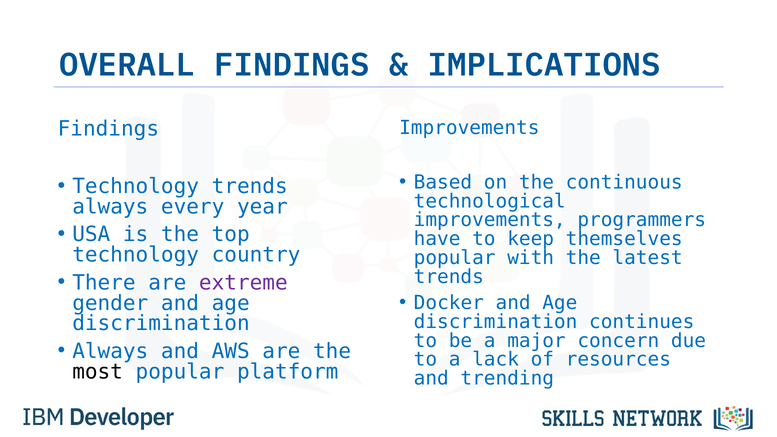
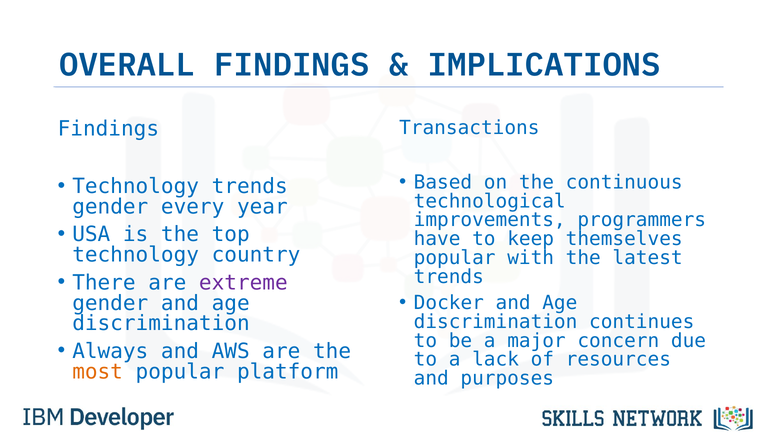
Improvements at (469, 128): Improvements -> Transactions
always at (110, 207): always -> gender
most colour: black -> orange
trending: trending -> purposes
